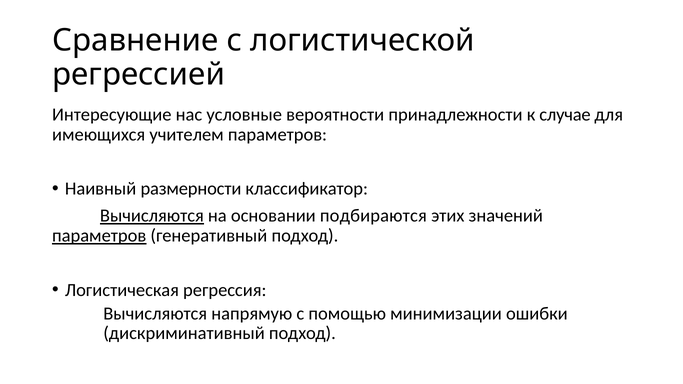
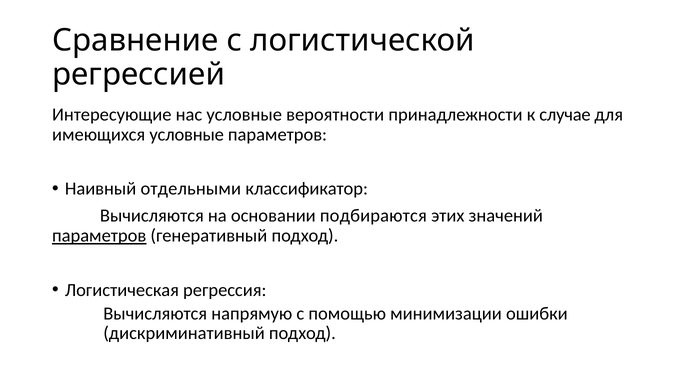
имеющихся учителем: учителем -> условные
размерности: размерности -> отдельными
Вычисляются at (152, 216) underline: present -> none
